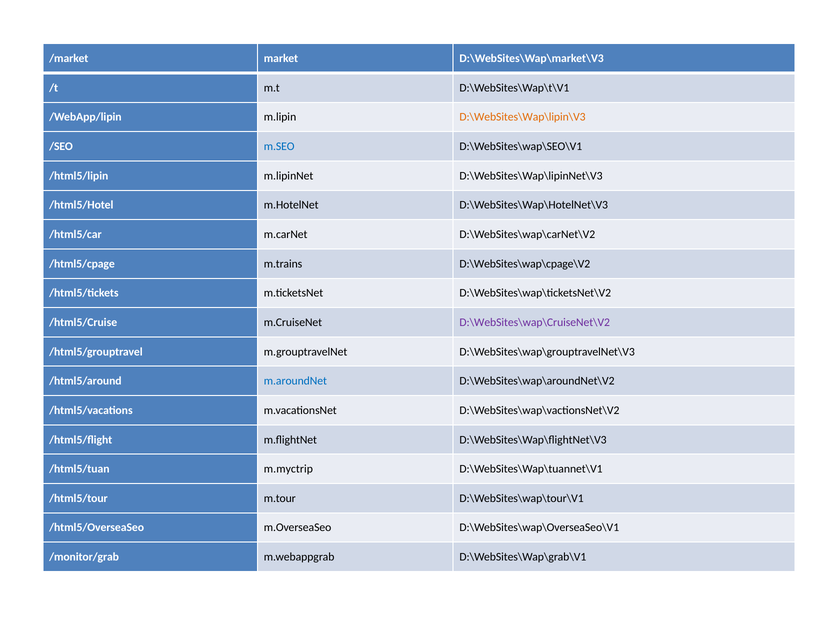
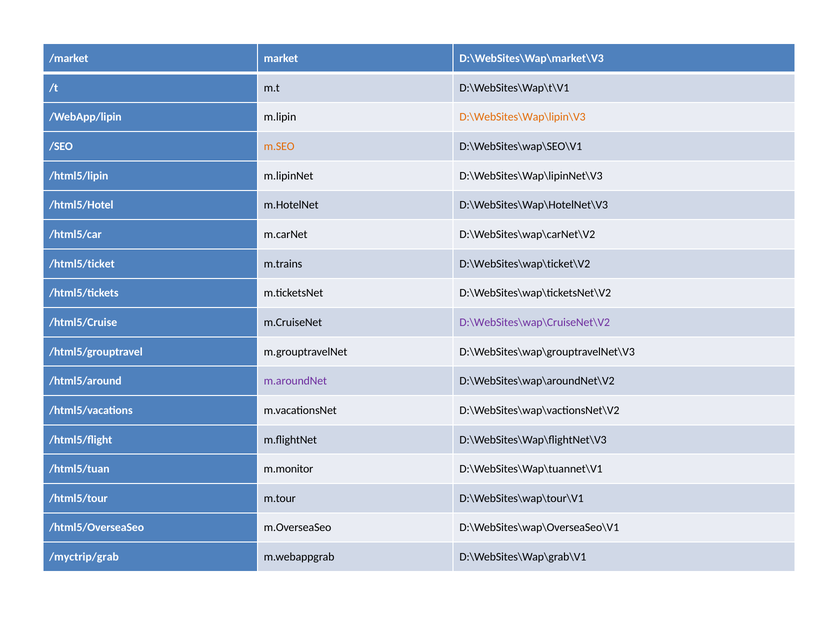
m.SEO colour: blue -> orange
/html5/cpage: /html5/cpage -> /html5/ticket
D:\WebSites\wap\cpage\V2: D:\WebSites\wap\cpage\V2 -> D:\WebSites\wap\ticket\V2
m.aroundNet colour: blue -> purple
m.myctrip: m.myctrip -> m.monitor
/monitor/grab: /monitor/grab -> /myctrip/grab
